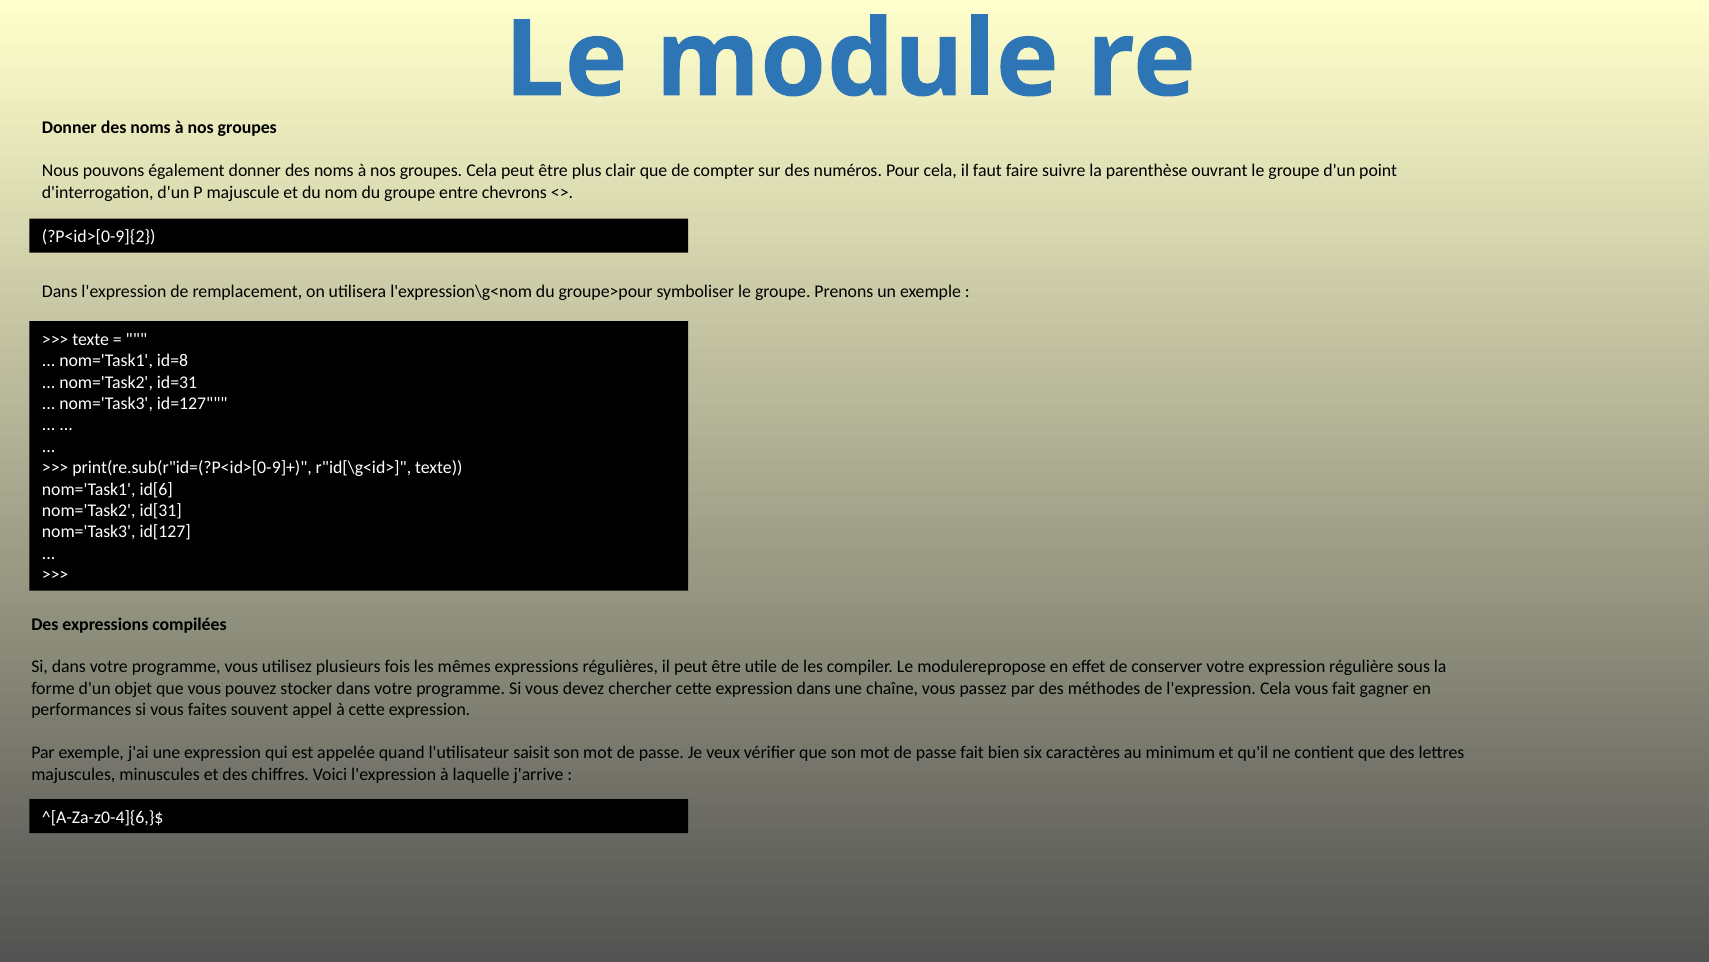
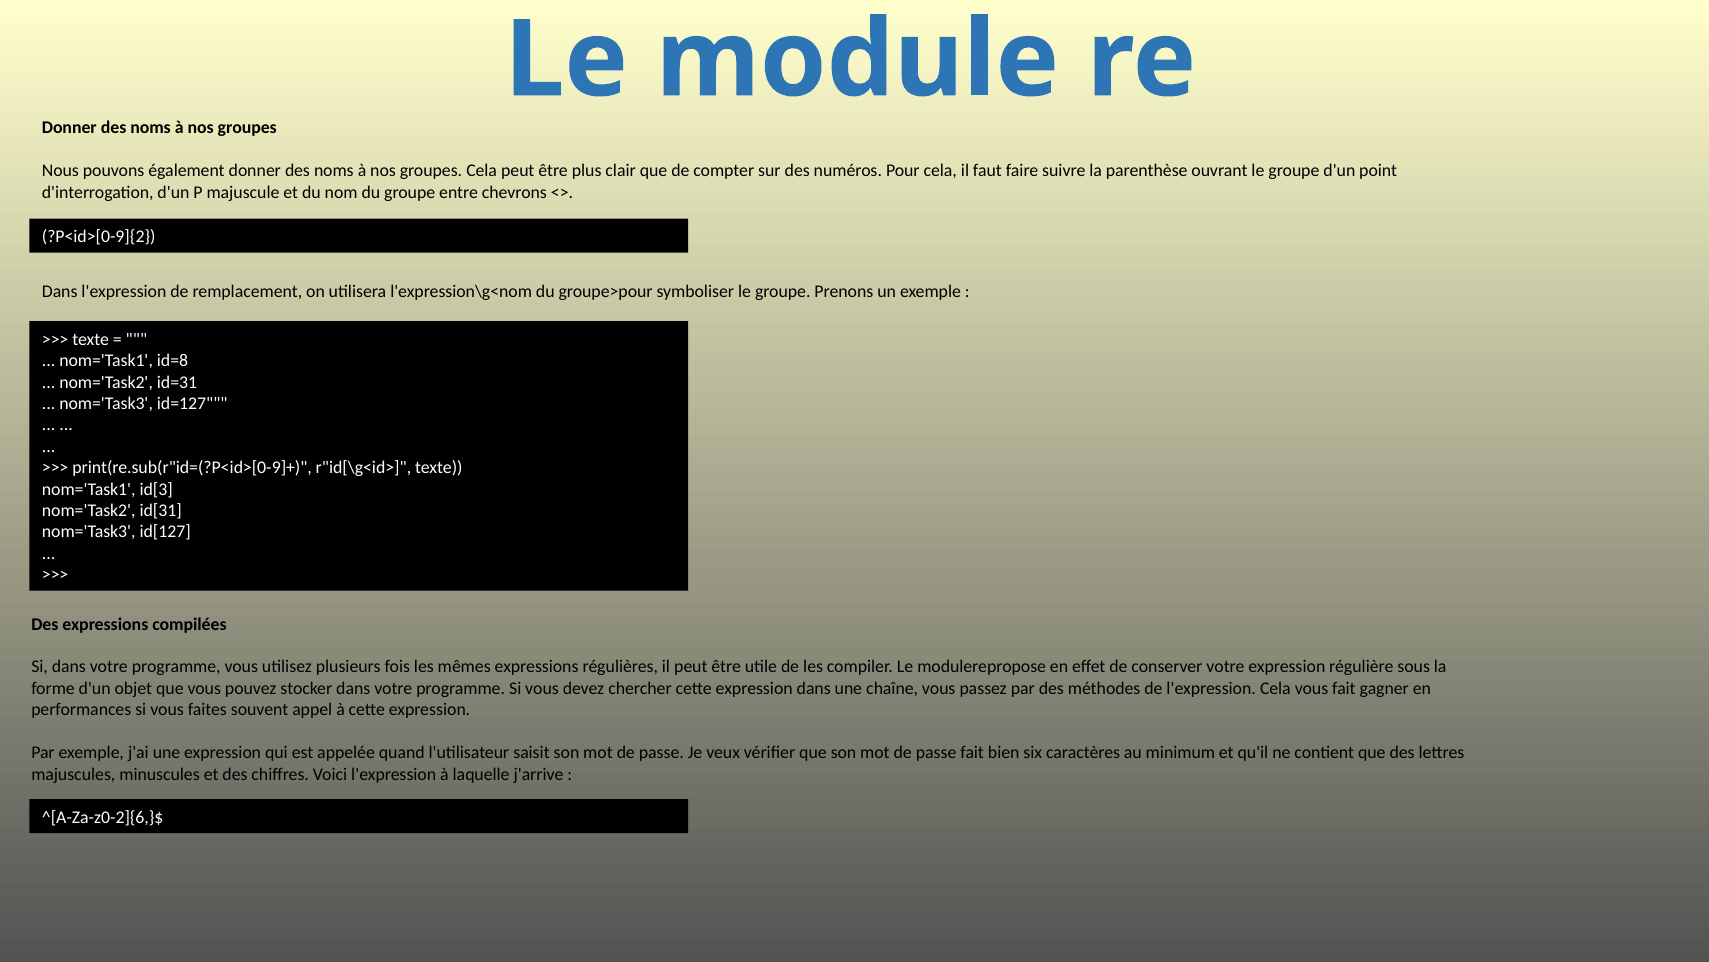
id[6: id[6 -> id[3
^[A-Za-z0-4]{6,}$: ^[A-Za-z0-4]{6,}$ -> ^[A-Za-z0-2]{6,}$
